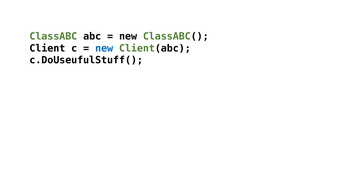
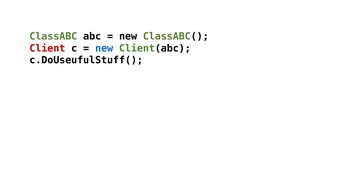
Client colour: black -> red
